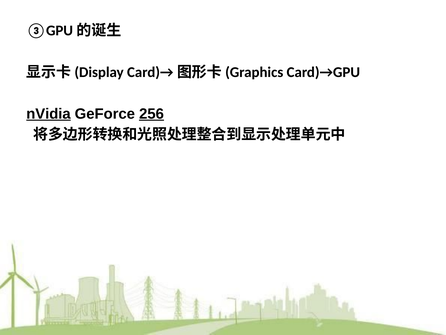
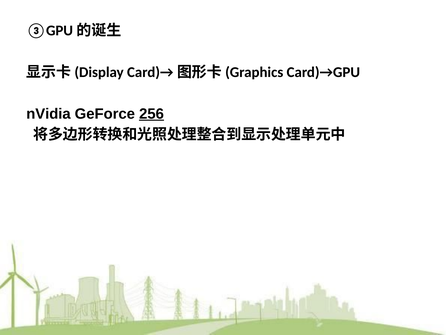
nVidia underline: present -> none
